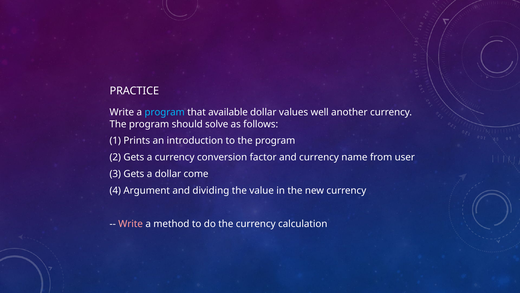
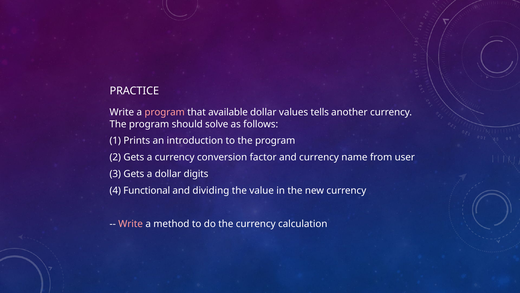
program at (165, 112) colour: light blue -> pink
well: well -> tells
come: come -> digits
Argument: Argument -> Functional
